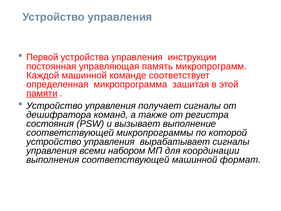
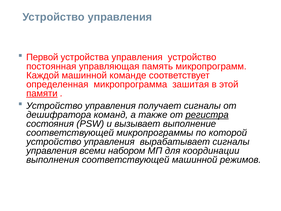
управления инструкции: инструкции -> устройство
регистра underline: none -> present
формат: формат -> режимов
